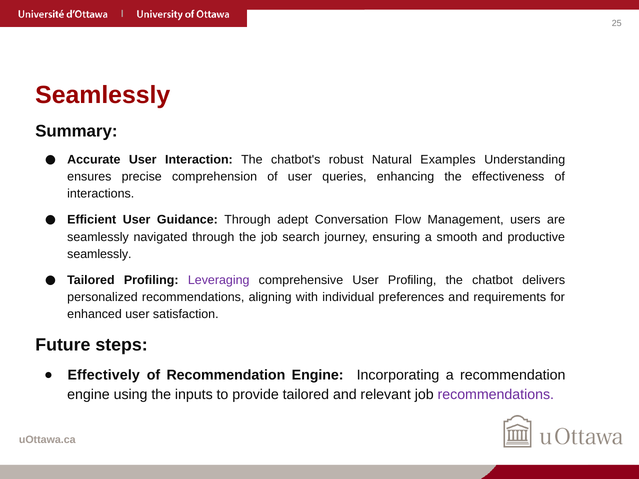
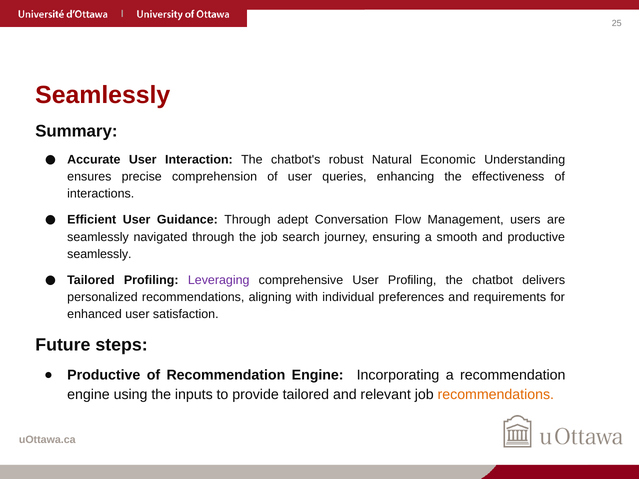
Examples: Examples -> Economic
Effectively at (104, 375): Effectively -> Productive
recommendations at (496, 395) colour: purple -> orange
